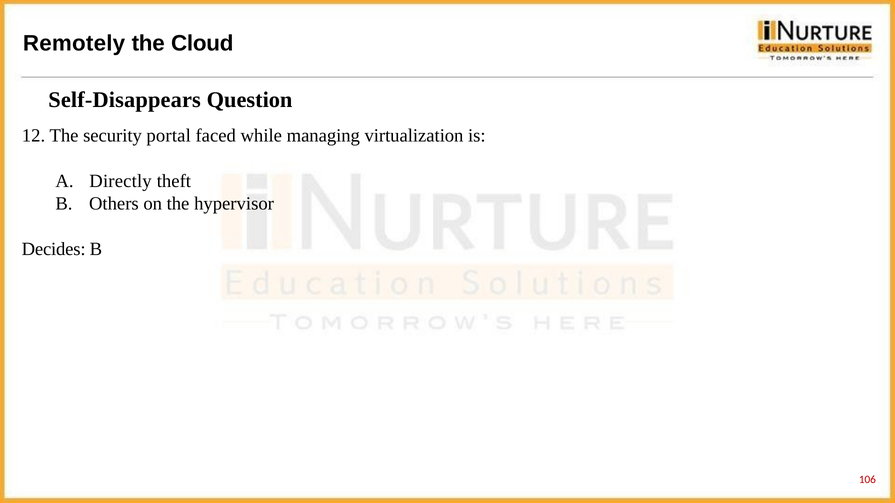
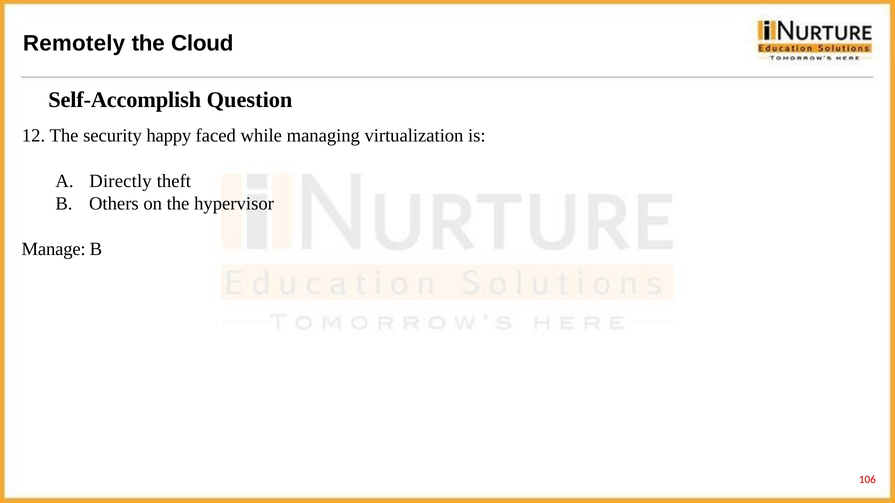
Self-Disappears: Self-Disappears -> Self-Accomplish
portal: portal -> happy
Decides: Decides -> Manage
